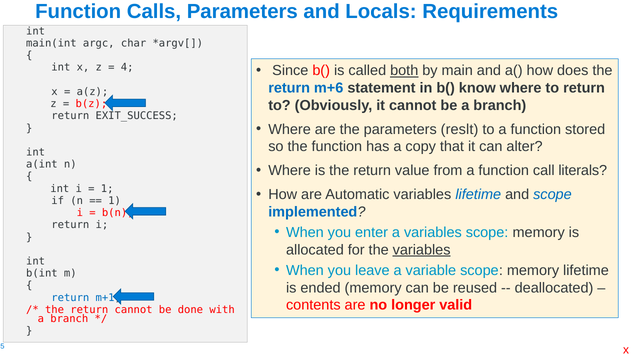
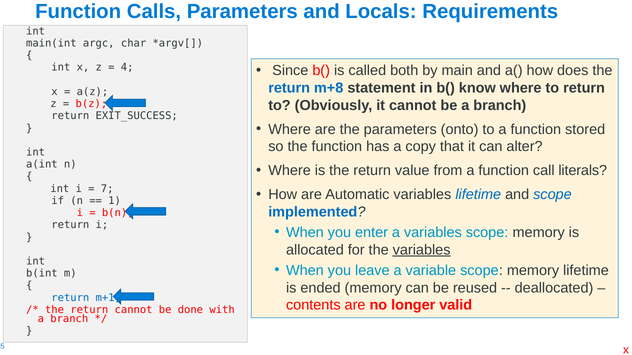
both underline: present -> none
m+6: m+6 -> m+8
reslt: reslt -> onto
1 at (107, 189): 1 -> 7
